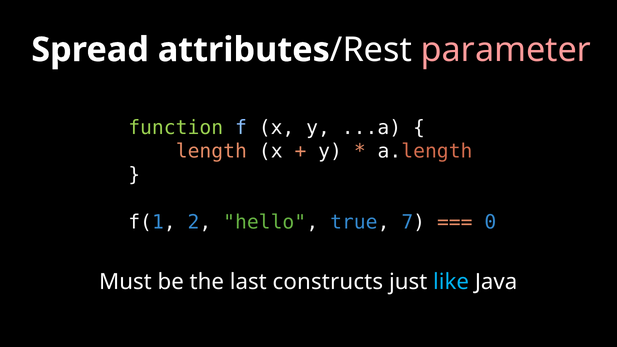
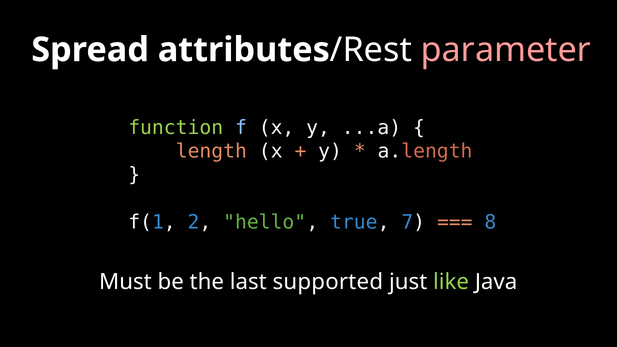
0: 0 -> 8
constructs: constructs -> supported
like colour: light blue -> light green
